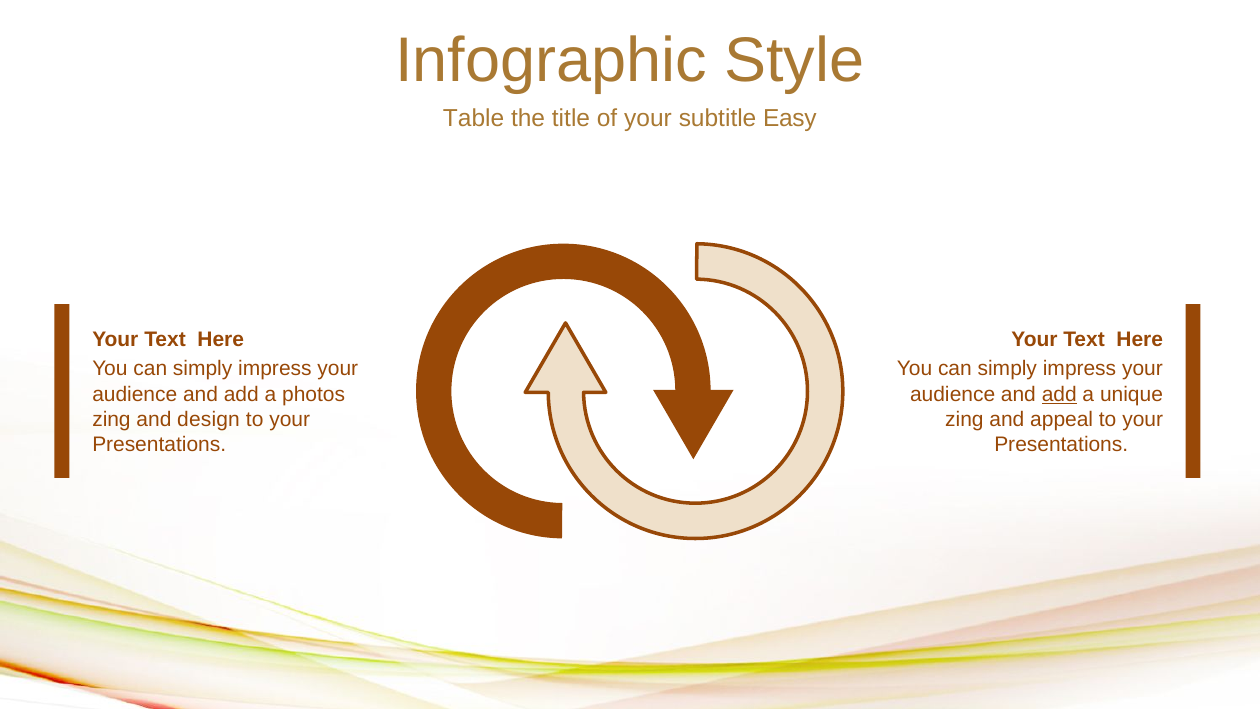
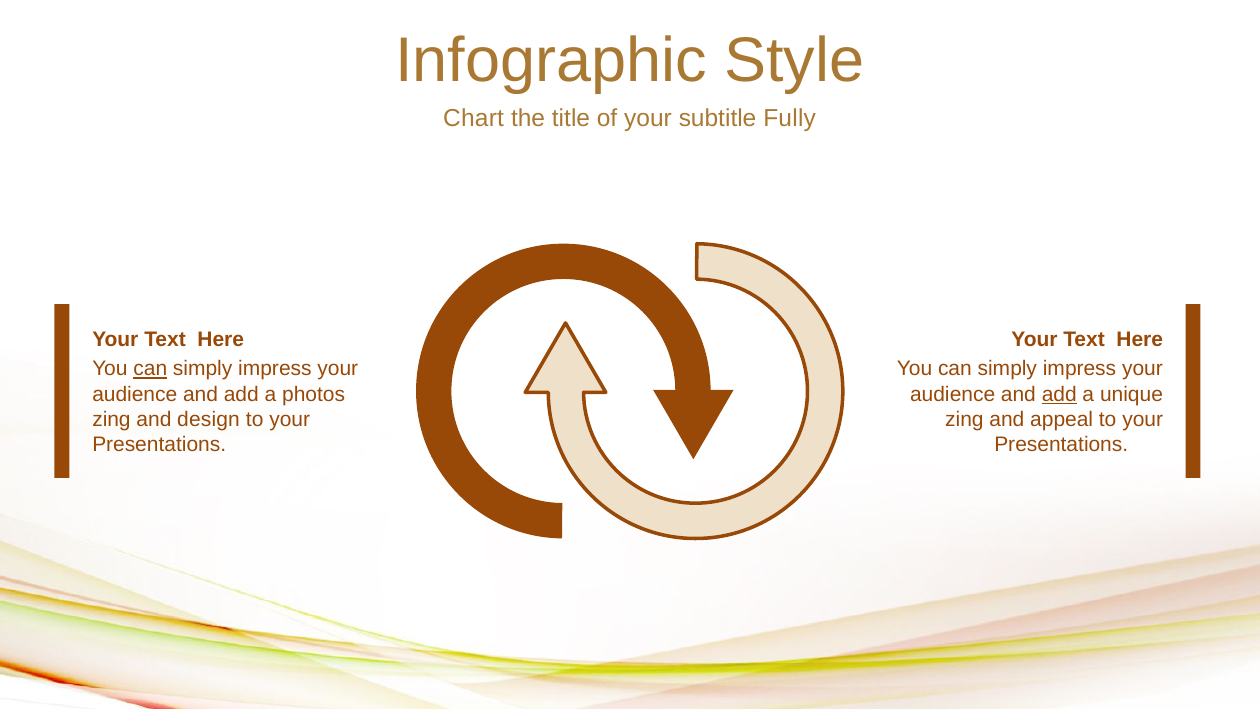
Table: Table -> Chart
Easy: Easy -> Fully
can at (150, 369) underline: none -> present
